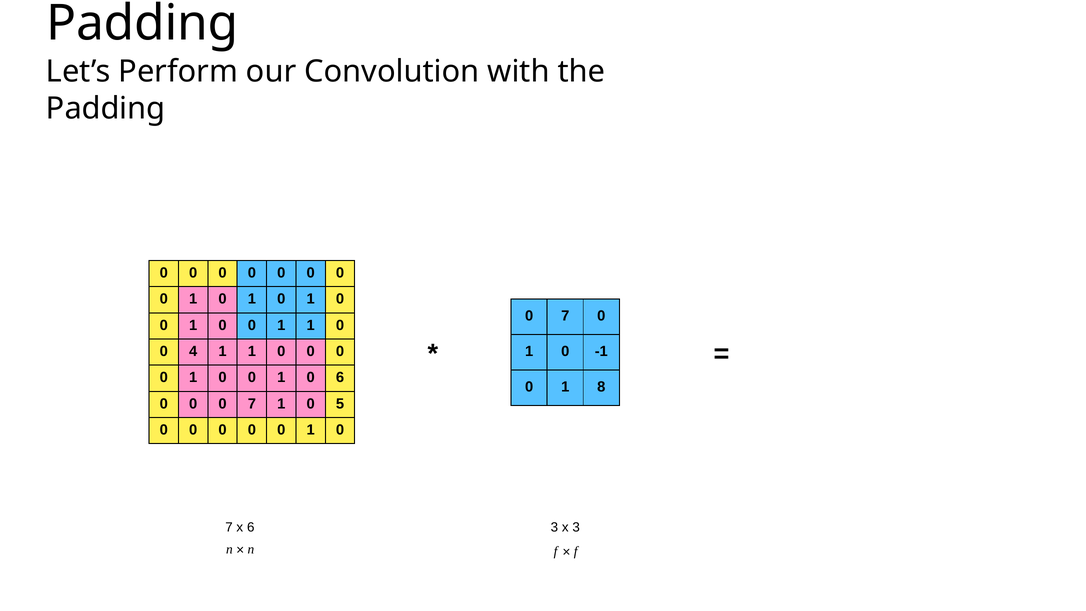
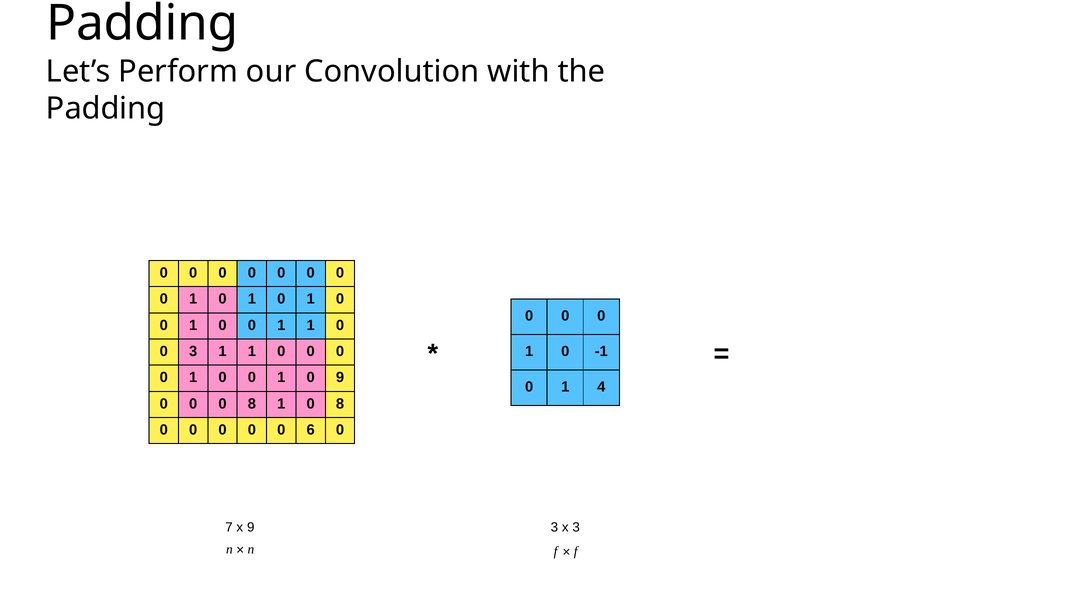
7 at (565, 316): 7 -> 0
0 4: 4 -> 3
0 6: 6 -> 9
8: 8 -> 4
0 0 0 7: 7 -> 8
1 0 5: 5 -> 8
1 at (311, 430): 1 -> 6
x 6: 6 -> 9
